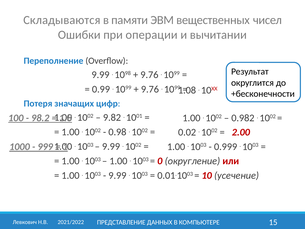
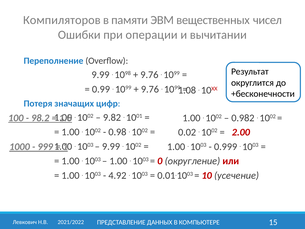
Складываются: Складываются -> Компиляторов
9.99 at (117, 175): 9.99 -> 4.92
